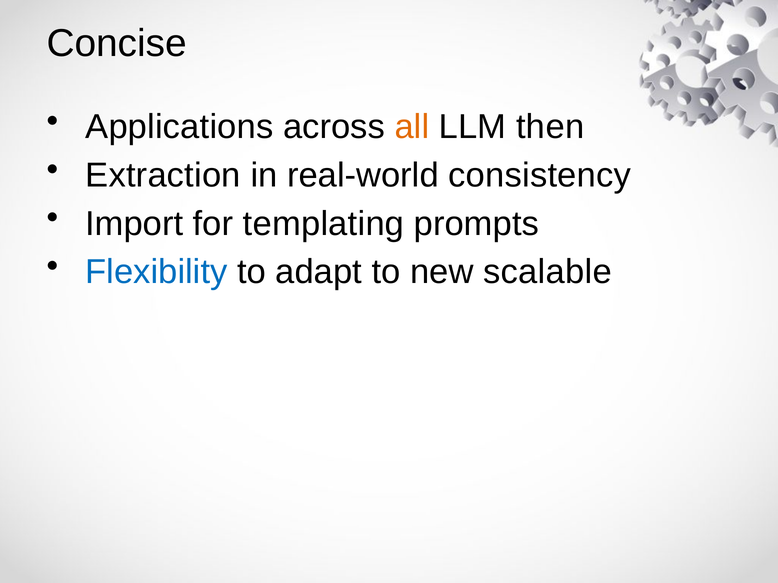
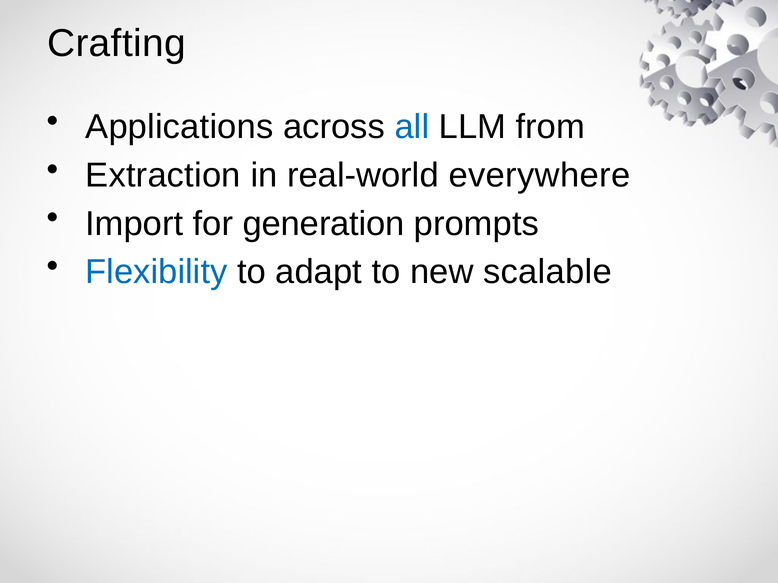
Concise: Concise -> Crafting
all colour: orange -> blue
then: then -> from
consistency: consistency -> everywhere
templating: templating -> generation
